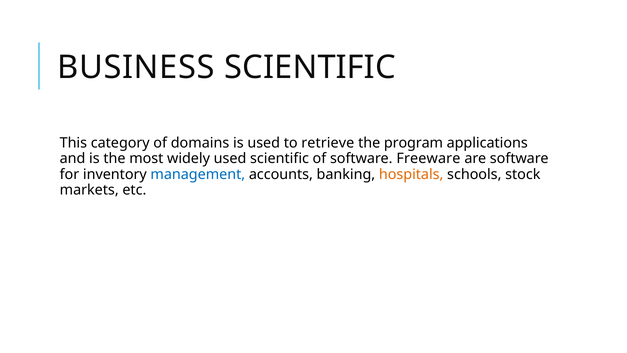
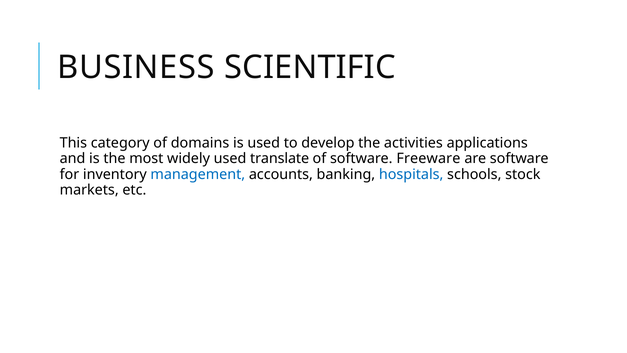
retrieve: retrieve -> develop
program: program -> activities
used scientific: scientific -> translate
hospitals colour: orange -> blue
